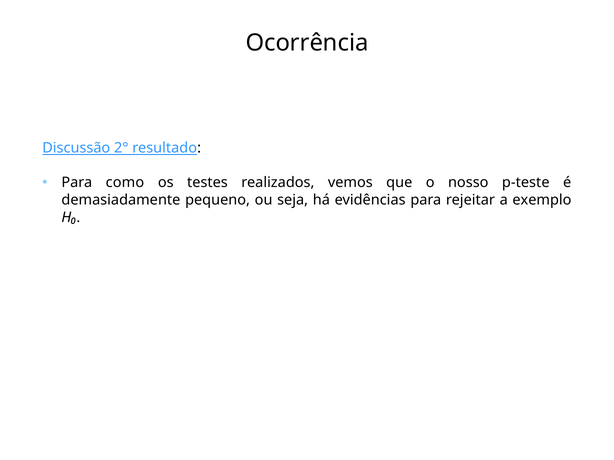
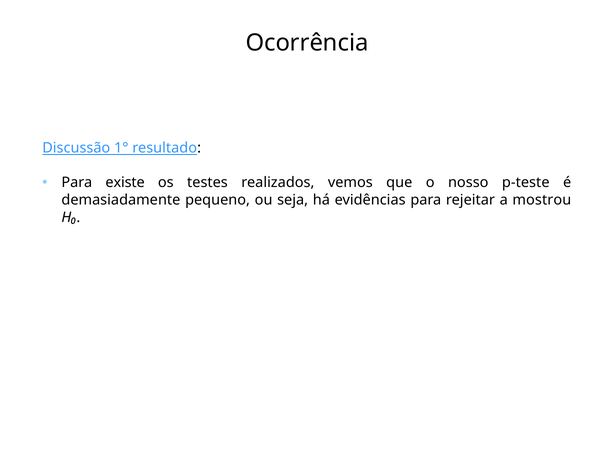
2°: 2° -> 1°
como: como -> existe
exemplo: exemplo -> mostrou
